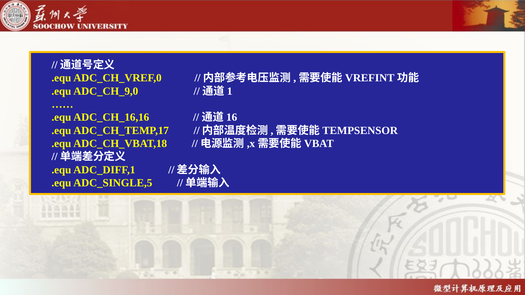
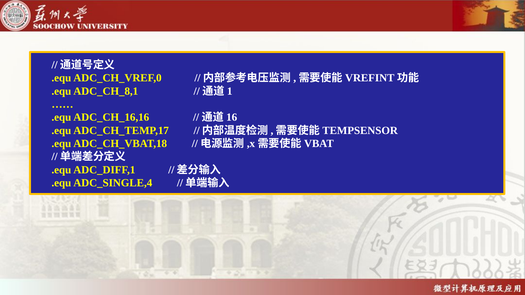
ADC_CH_9,0: ADC_CH_9,0 -> ADC_CH_8,1
ADC_SINGLE,5: ADC_SINGLE,5 -> ADC_SINGLE,4
